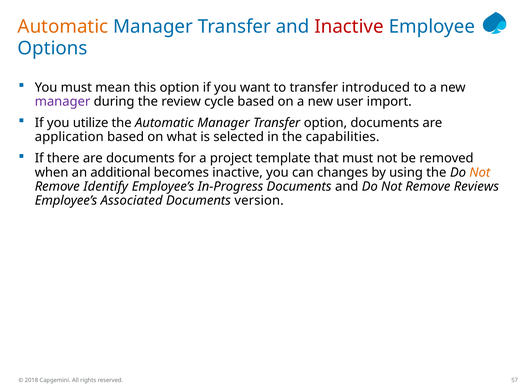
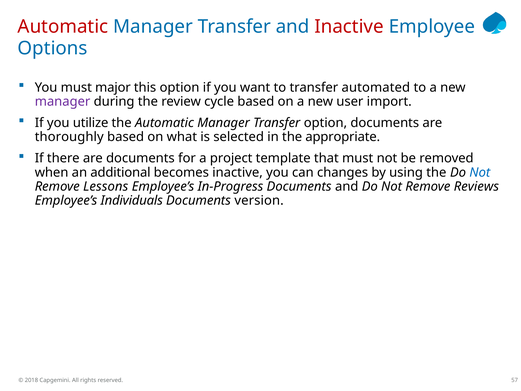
Automatic at (63, 27) colour: orange -> red
mean: mean -> major
introduced: introduced -> automated
application: application -> thoroughly
capabilities: capabilities -> appropriate
Not at (480, 172) colour: orange -> blue
Identify: Identify -> Lessons
Associated: Associated -> Individuals
